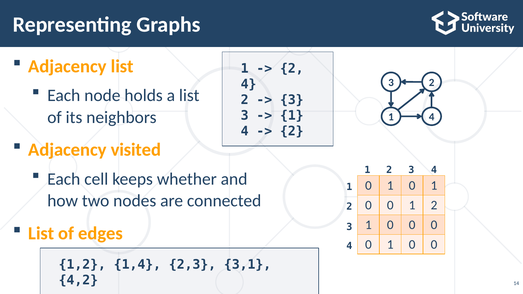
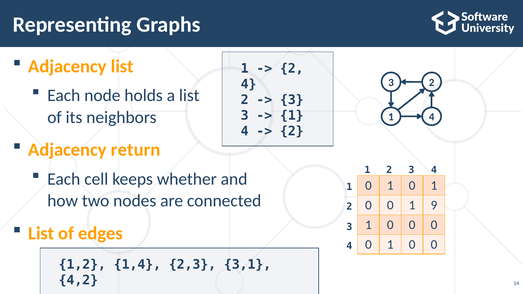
visited: visited -> return
0 1 2: 2 -> 9
